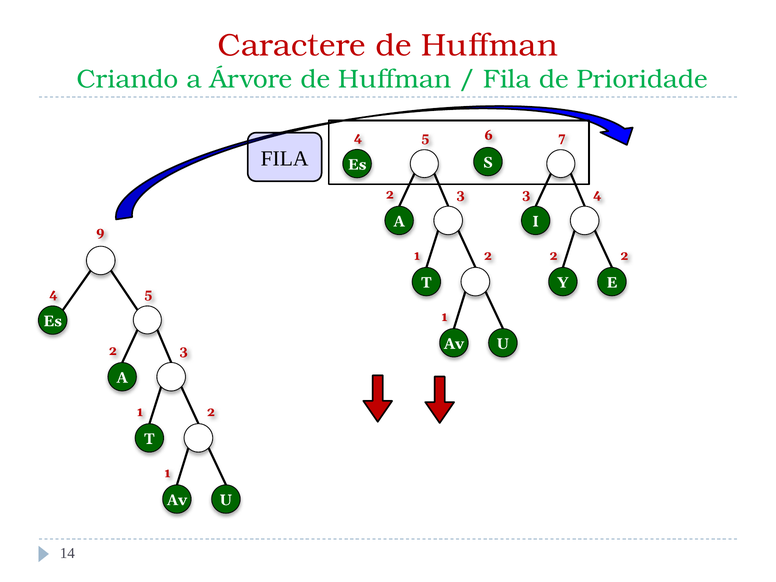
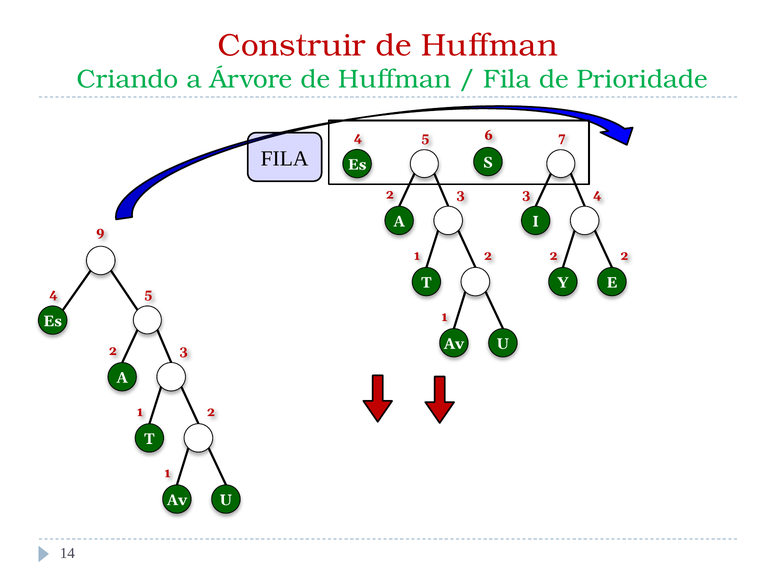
Caractere: Caractere -> Construir
